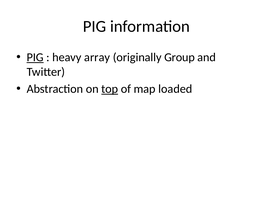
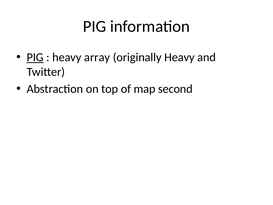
originally Group: Group -> Heavy
top underline: present -> none
loaded: loaded -> second
